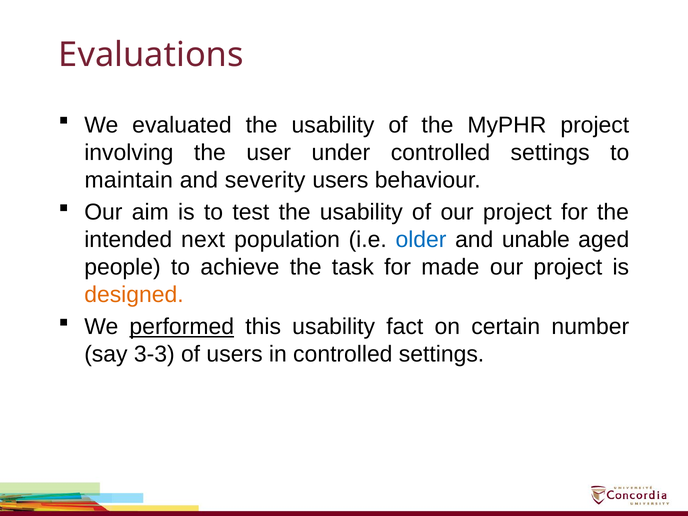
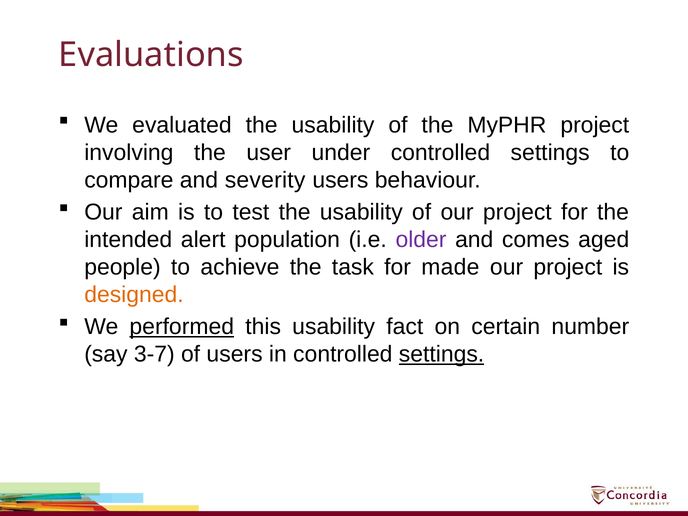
maintain: maintain -> compare
next: next -> alert
older colour: blue -> purple
unable: unable -> comes
3-3: 3-3 -> 3-7
settings at (442, 354) underline: none -> present
